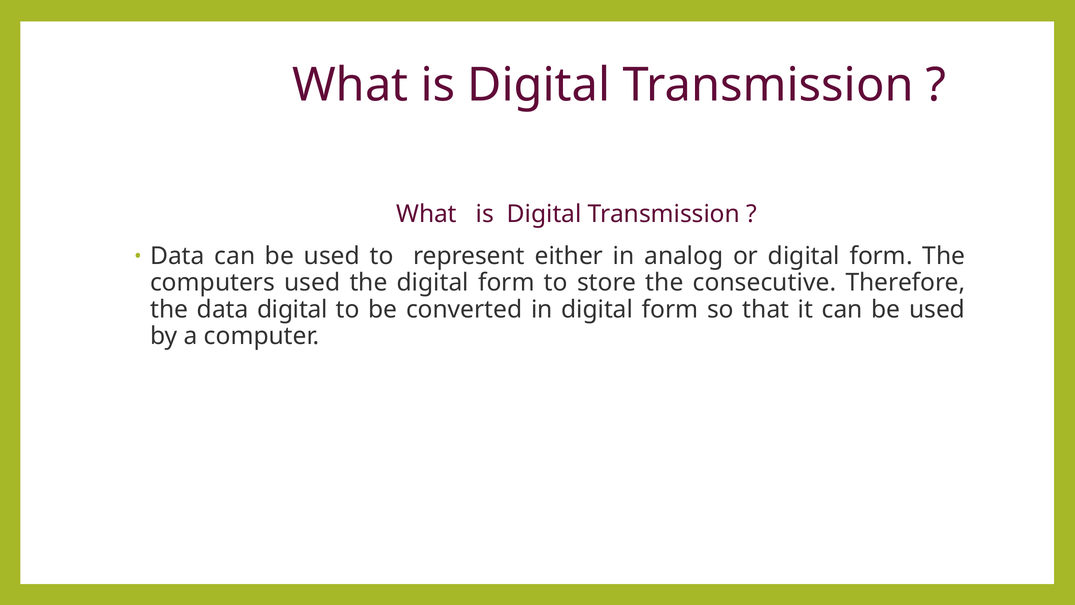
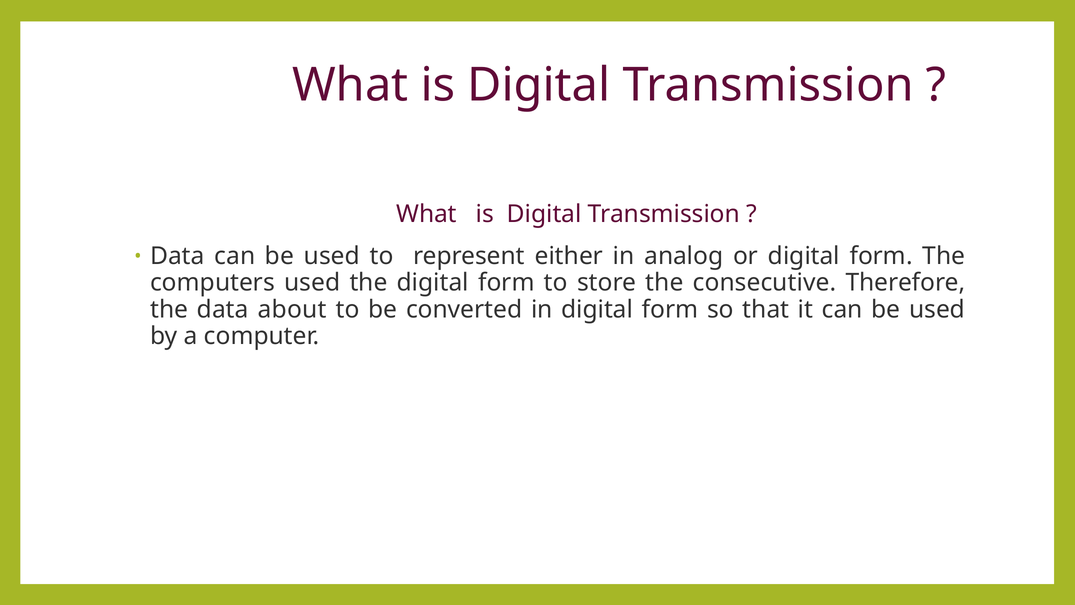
data digital: digital -> about
